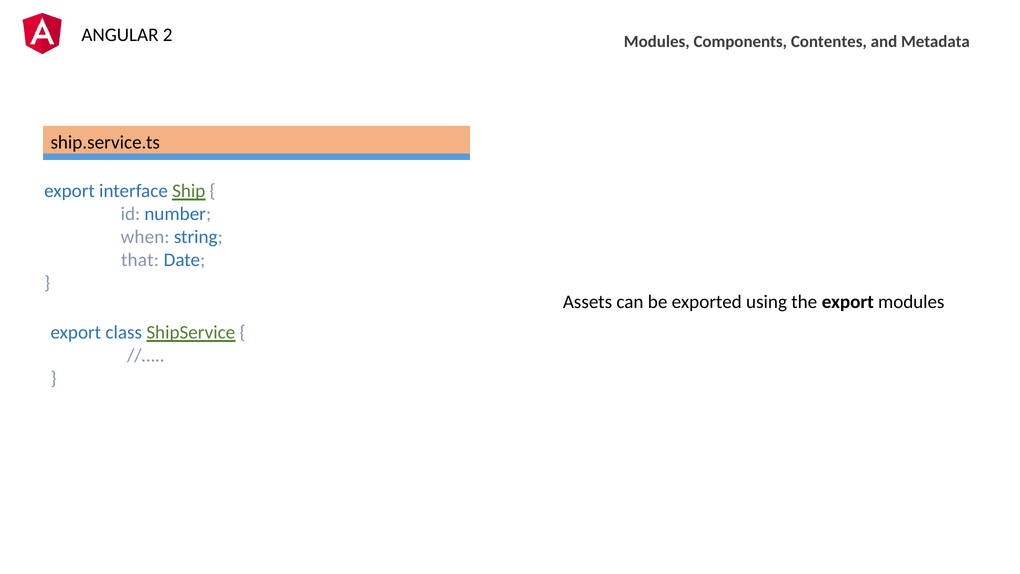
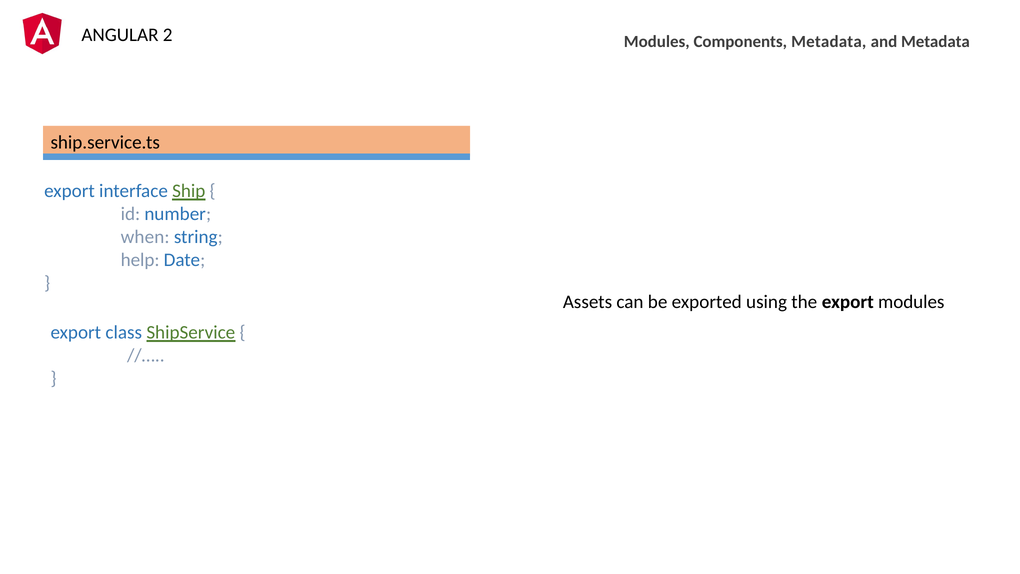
Components Contentes: Contentes -> Metadata
that: that -> help
